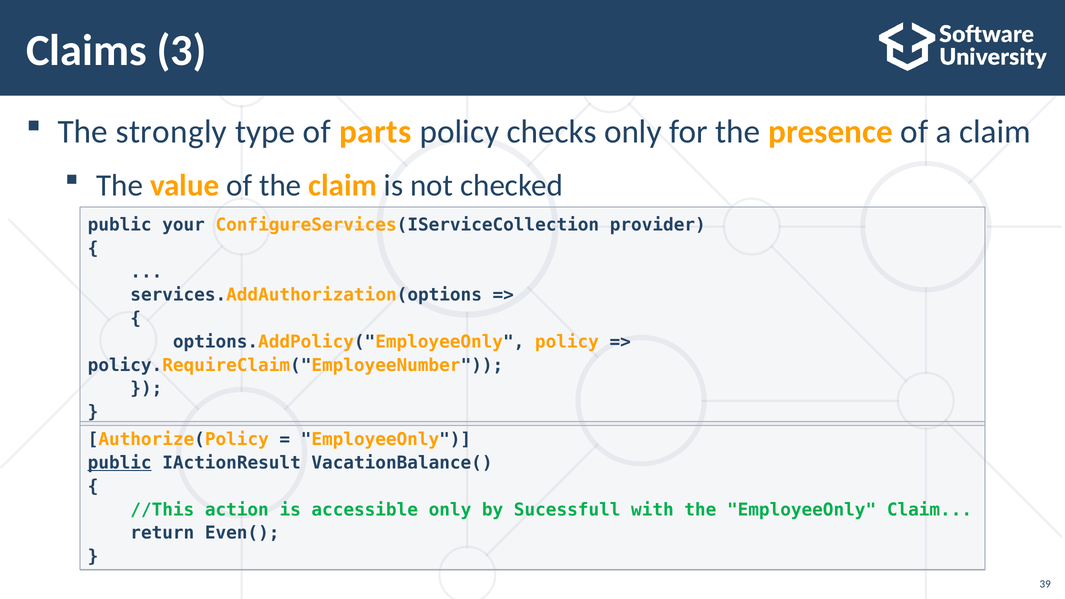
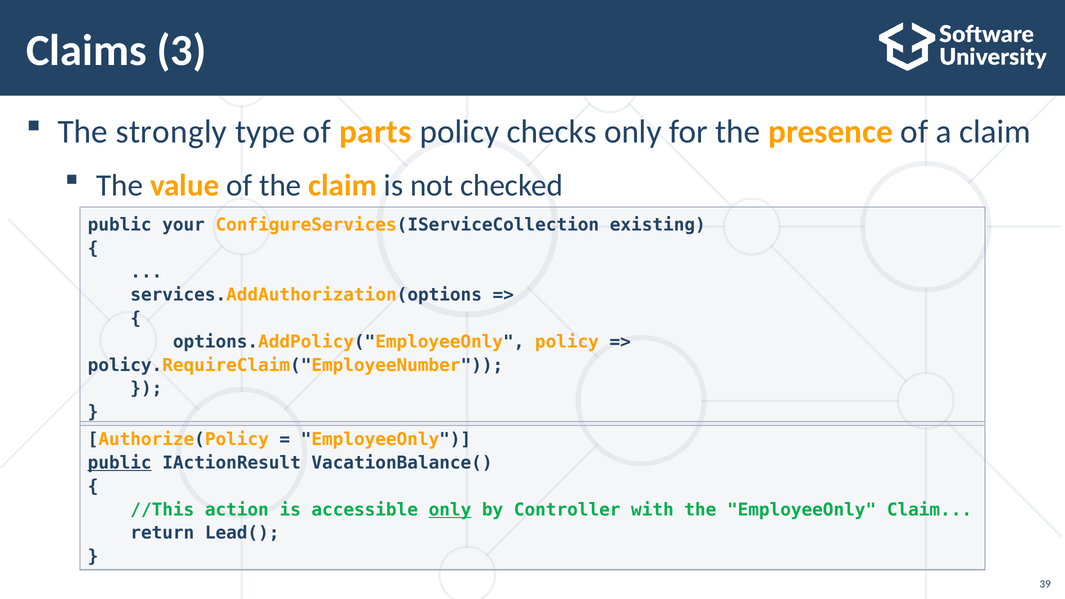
provider: provider -> existing
only at (450, 510) underline: none -> present
Sucessfull: Sucessfull -> Controller
Even(: Even( -> Lead(
